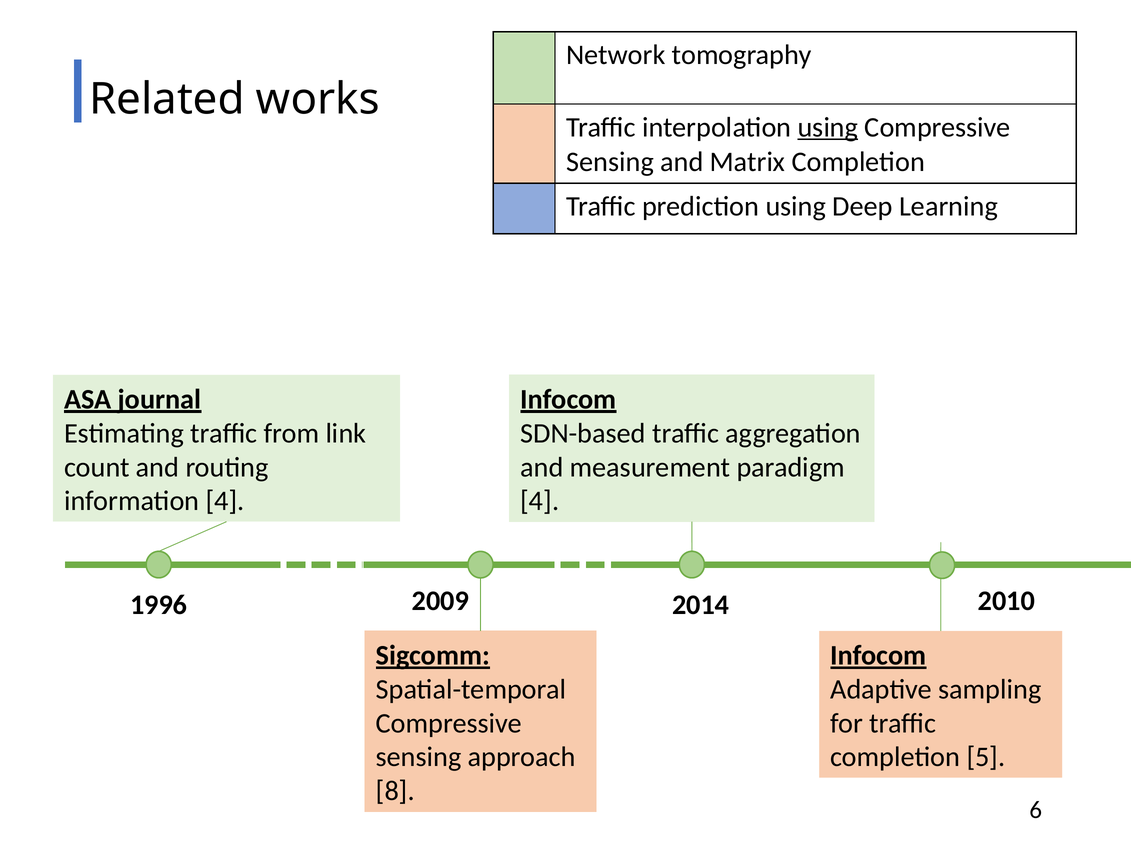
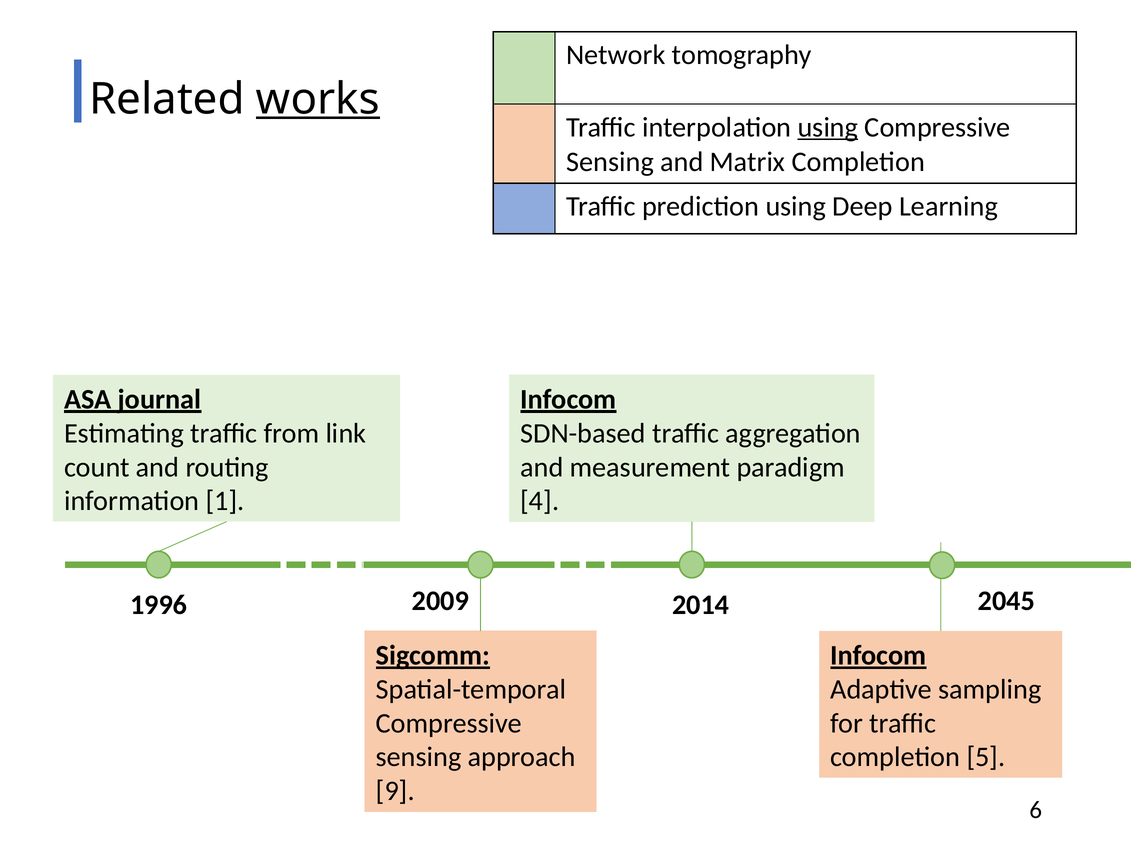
works underline: none -> present
information 4: 4 -> 1
2010: 2010 -> 2045
8: 8 -> 9
